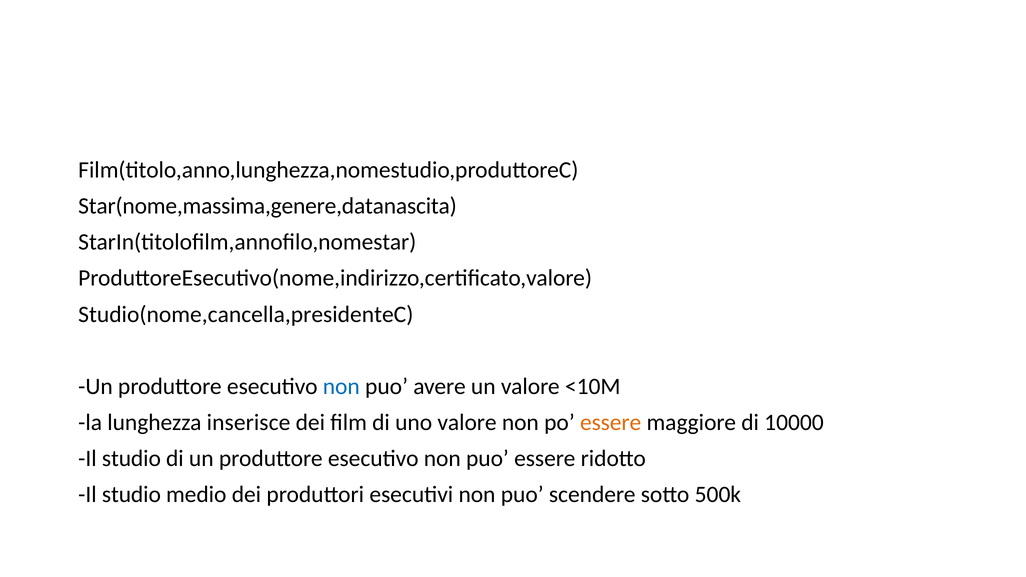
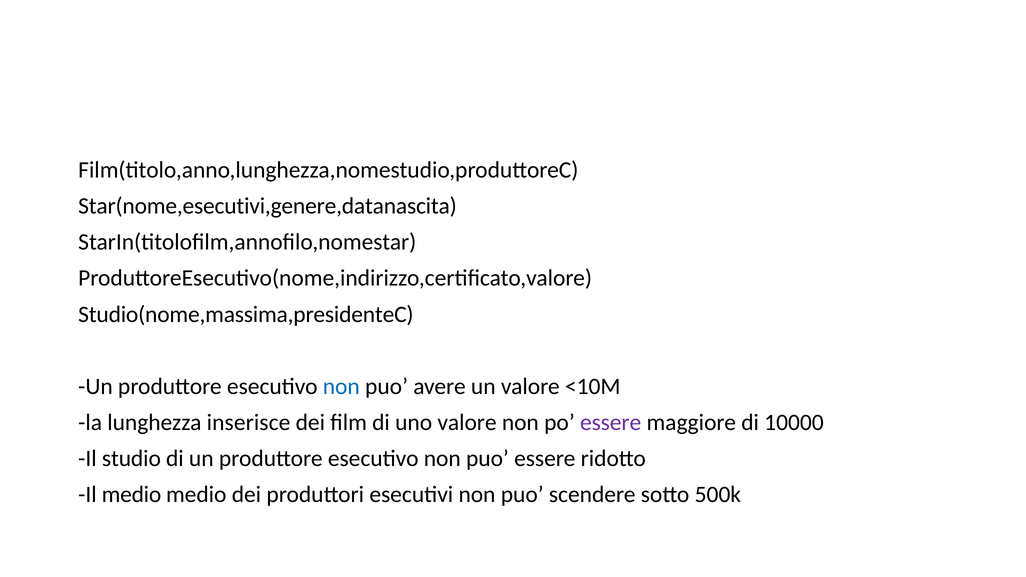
Star(nome,massima,genere,datanascita: Star(nome,massima,genere,datanascita -> Star(nome,esecutivi,genere,datanascita
Studio(nome,cancella,presidenteC: Studio(nome,cancella,presidenteC -> Studio(nome,massima,presidenteC
essere at (611, 423) colour: orange -> purple
studio at (131, 495): studio -> medio
